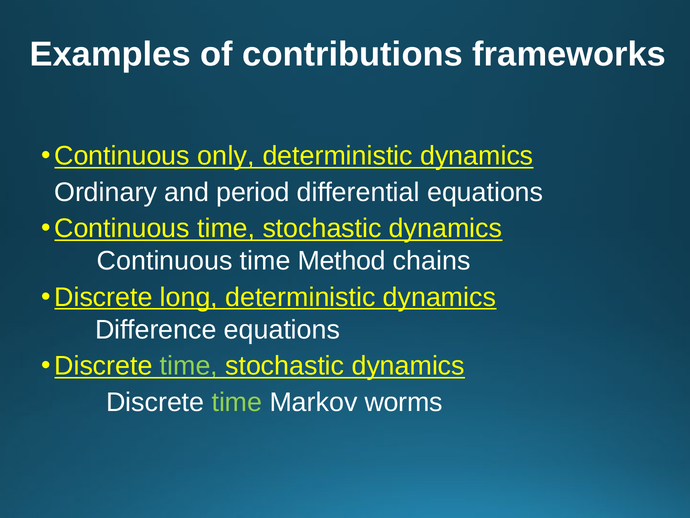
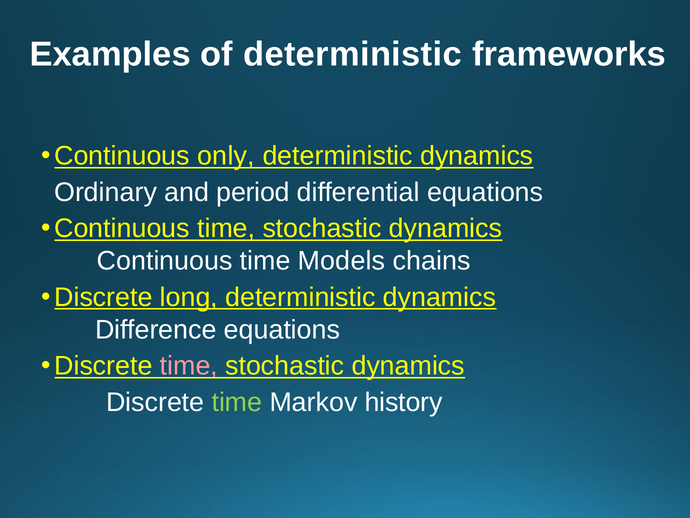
of contributions: contributions -> deterministic
Method: Method -> Models
time at (189, 366) colour: light green -> pink
worms: worms -> history
